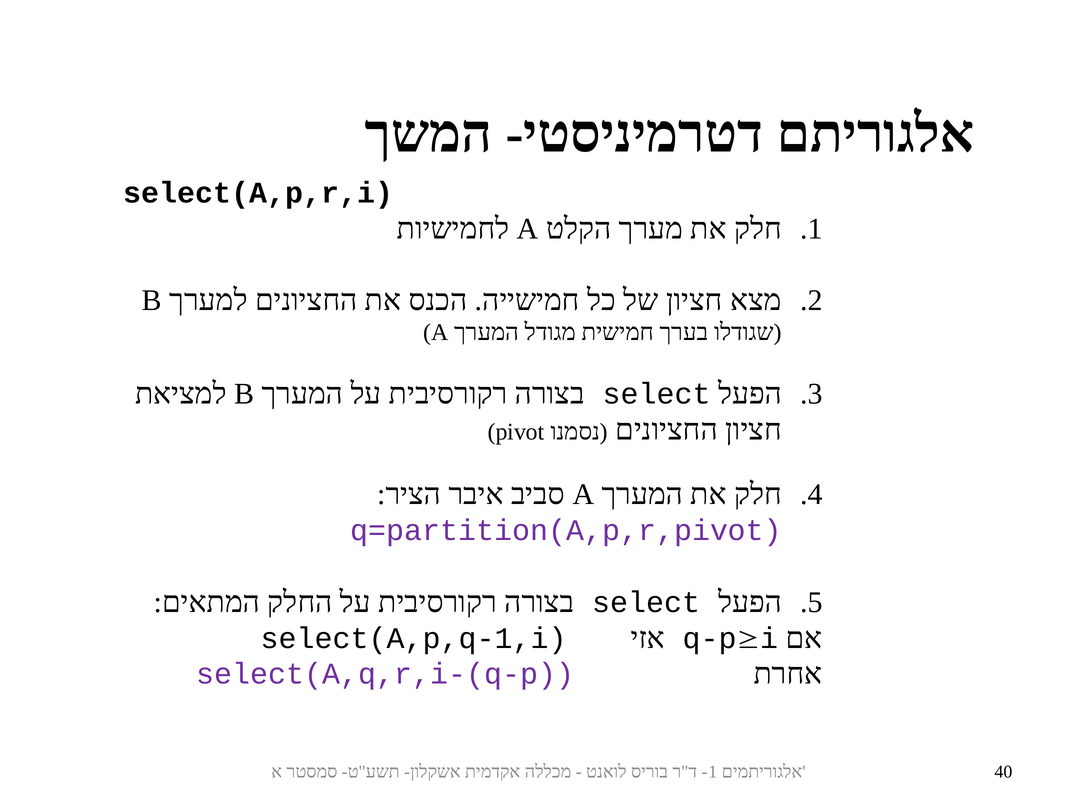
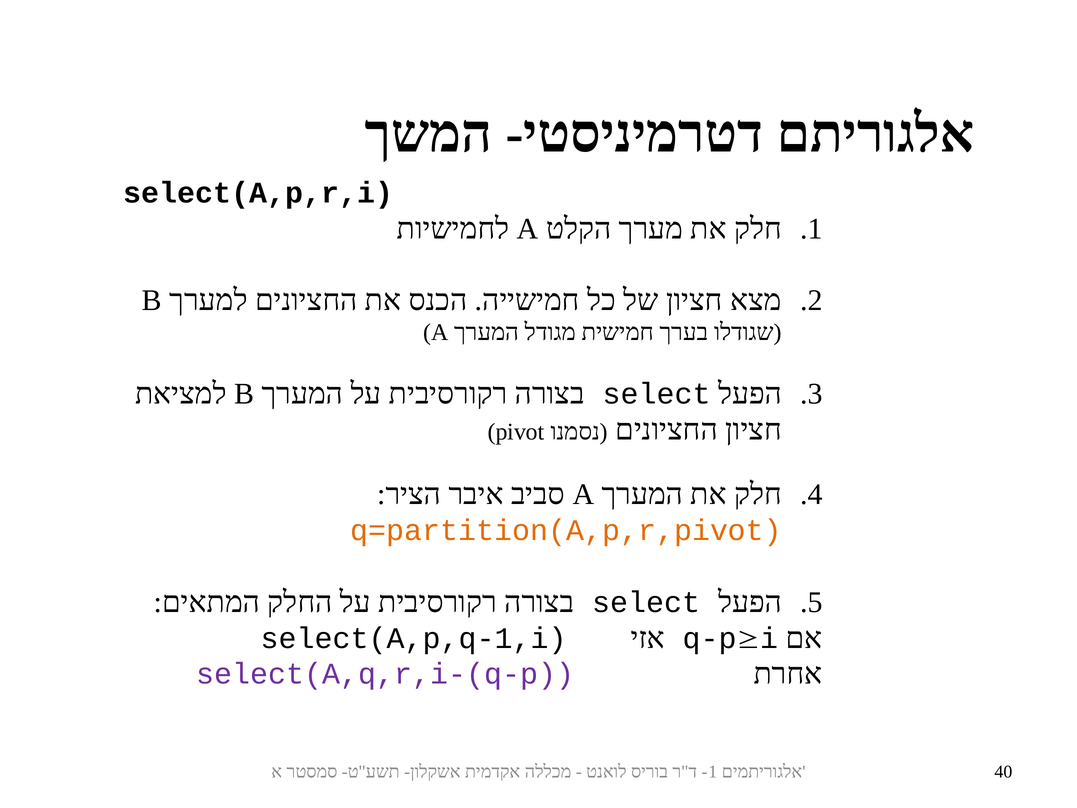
q=partition(A,p,r,pivot colour: purple -> orange
